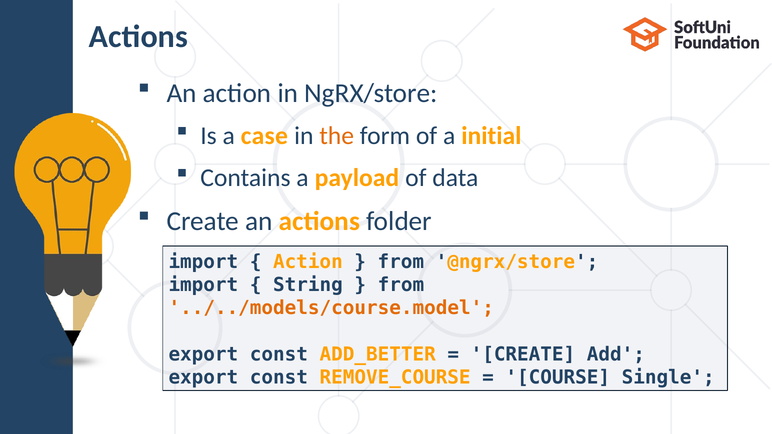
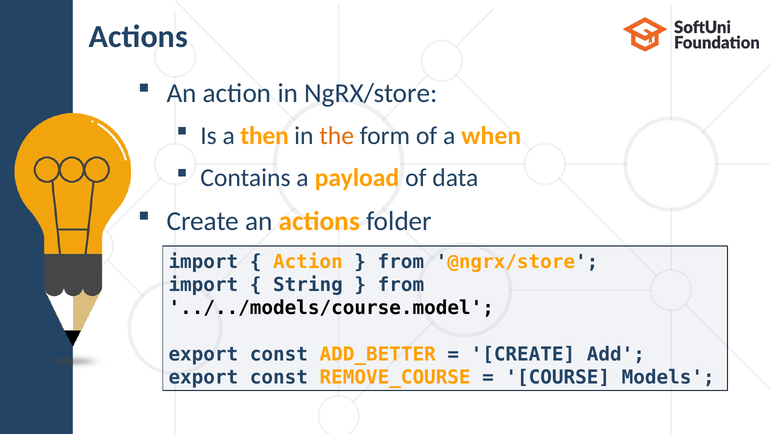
case: case -> then
initial: initial -> when
../../models/course.model colour: orange -> black
Single: Single -> Models
